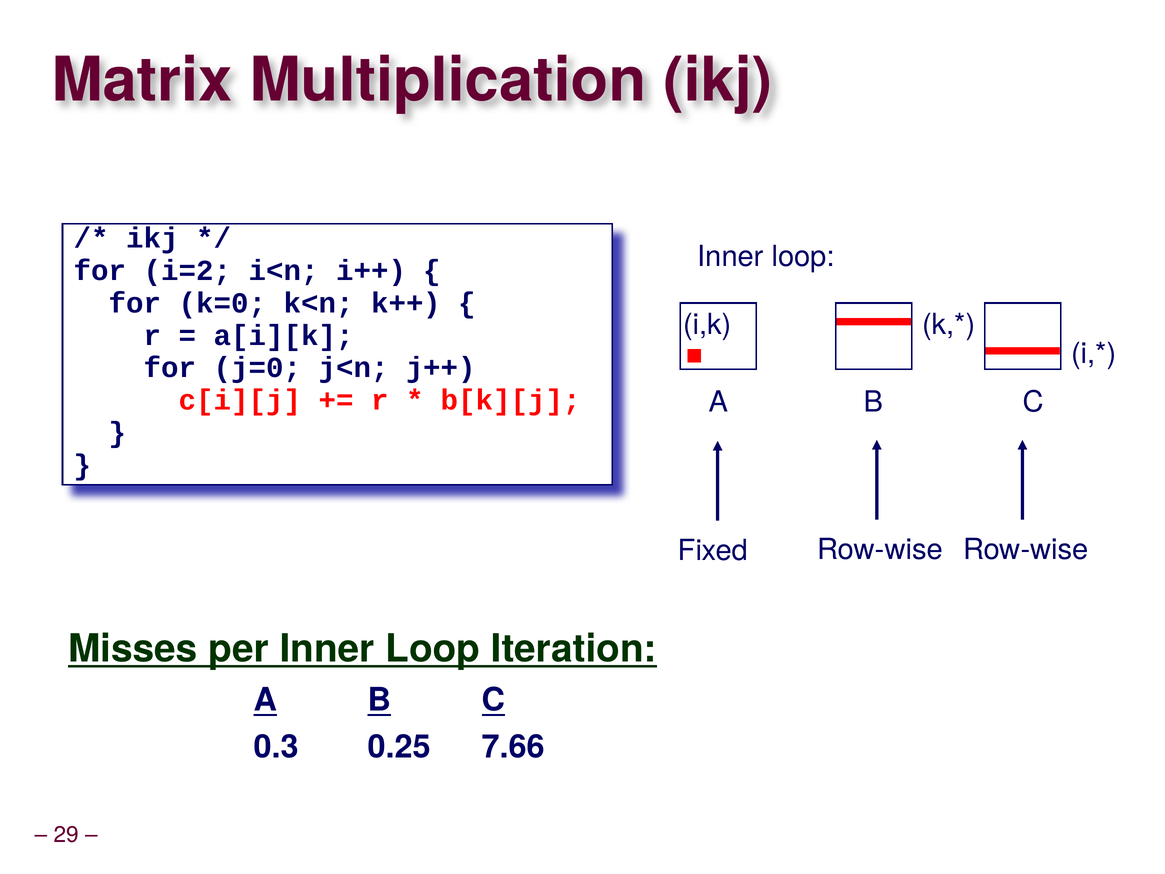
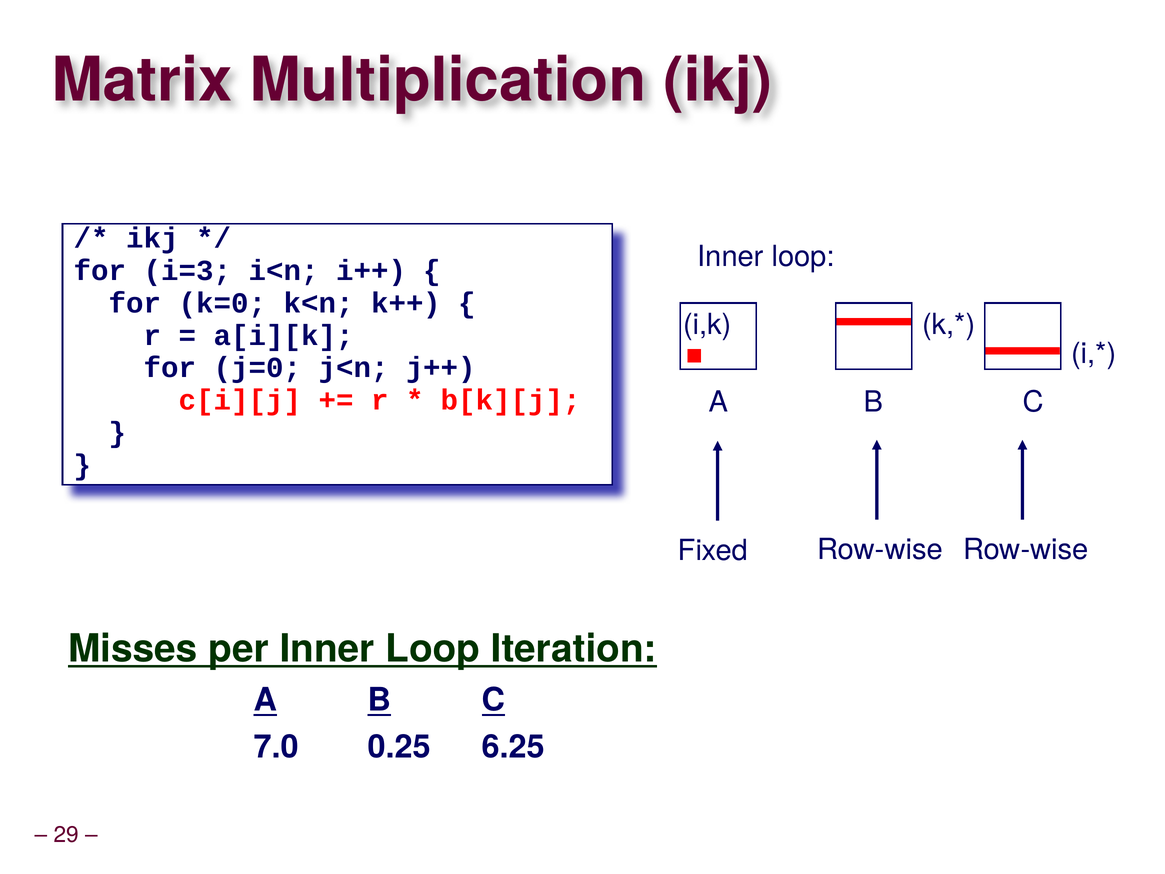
i=2: i=2 -> i=3
0.3: 0.3 -> 7.0
7.66: 7.66 -> 6.25
